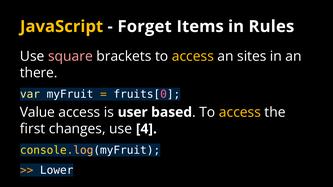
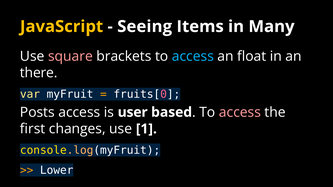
Forget: Forget -> Seeing
Rules: Rules -> Many
access at (193, 56) colour: yellow -> light blue
sites: sites -> float
Value: Value -> Posts
access at (240, 112) colour: yellow -> pink
4: 4 -> 1
